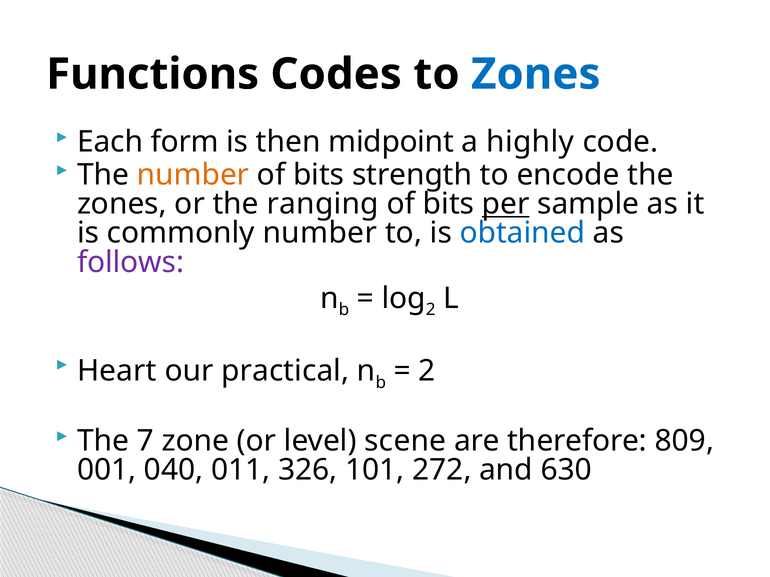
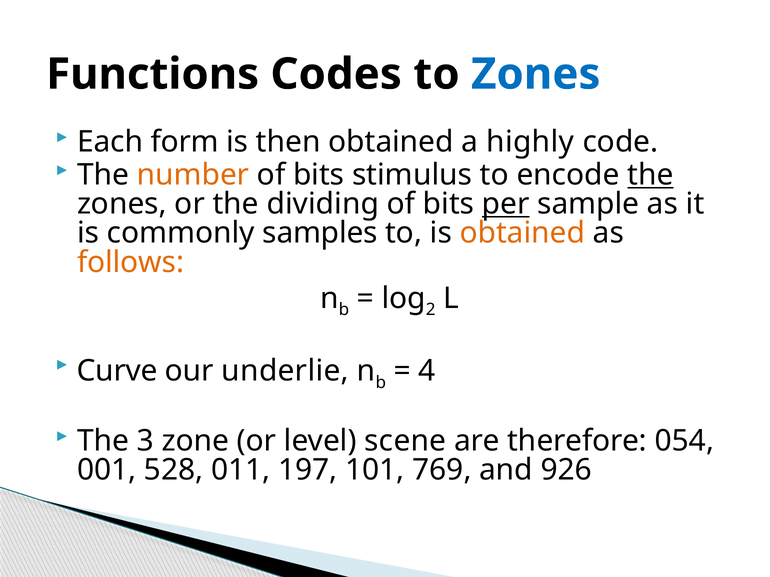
then midpoint: midpoint -> obtained
strength: strength -> stimulus
the at (650, 175) underline: none -> present
ranging: ranging -> dividing
commonly number: number -> samples
obtained at (522, 233) colour: blue -> orange
follows colour: purple -> orange
Heart: Heart -> Curve
practical: practical -> underlie
2 at (427, 371): 2 -> 4
7: 7 -> 3
809: 809 -> 054
040: 040 -> 528
326: 326 -> 197
272: 272 -> 769
630: 630 -> 926
